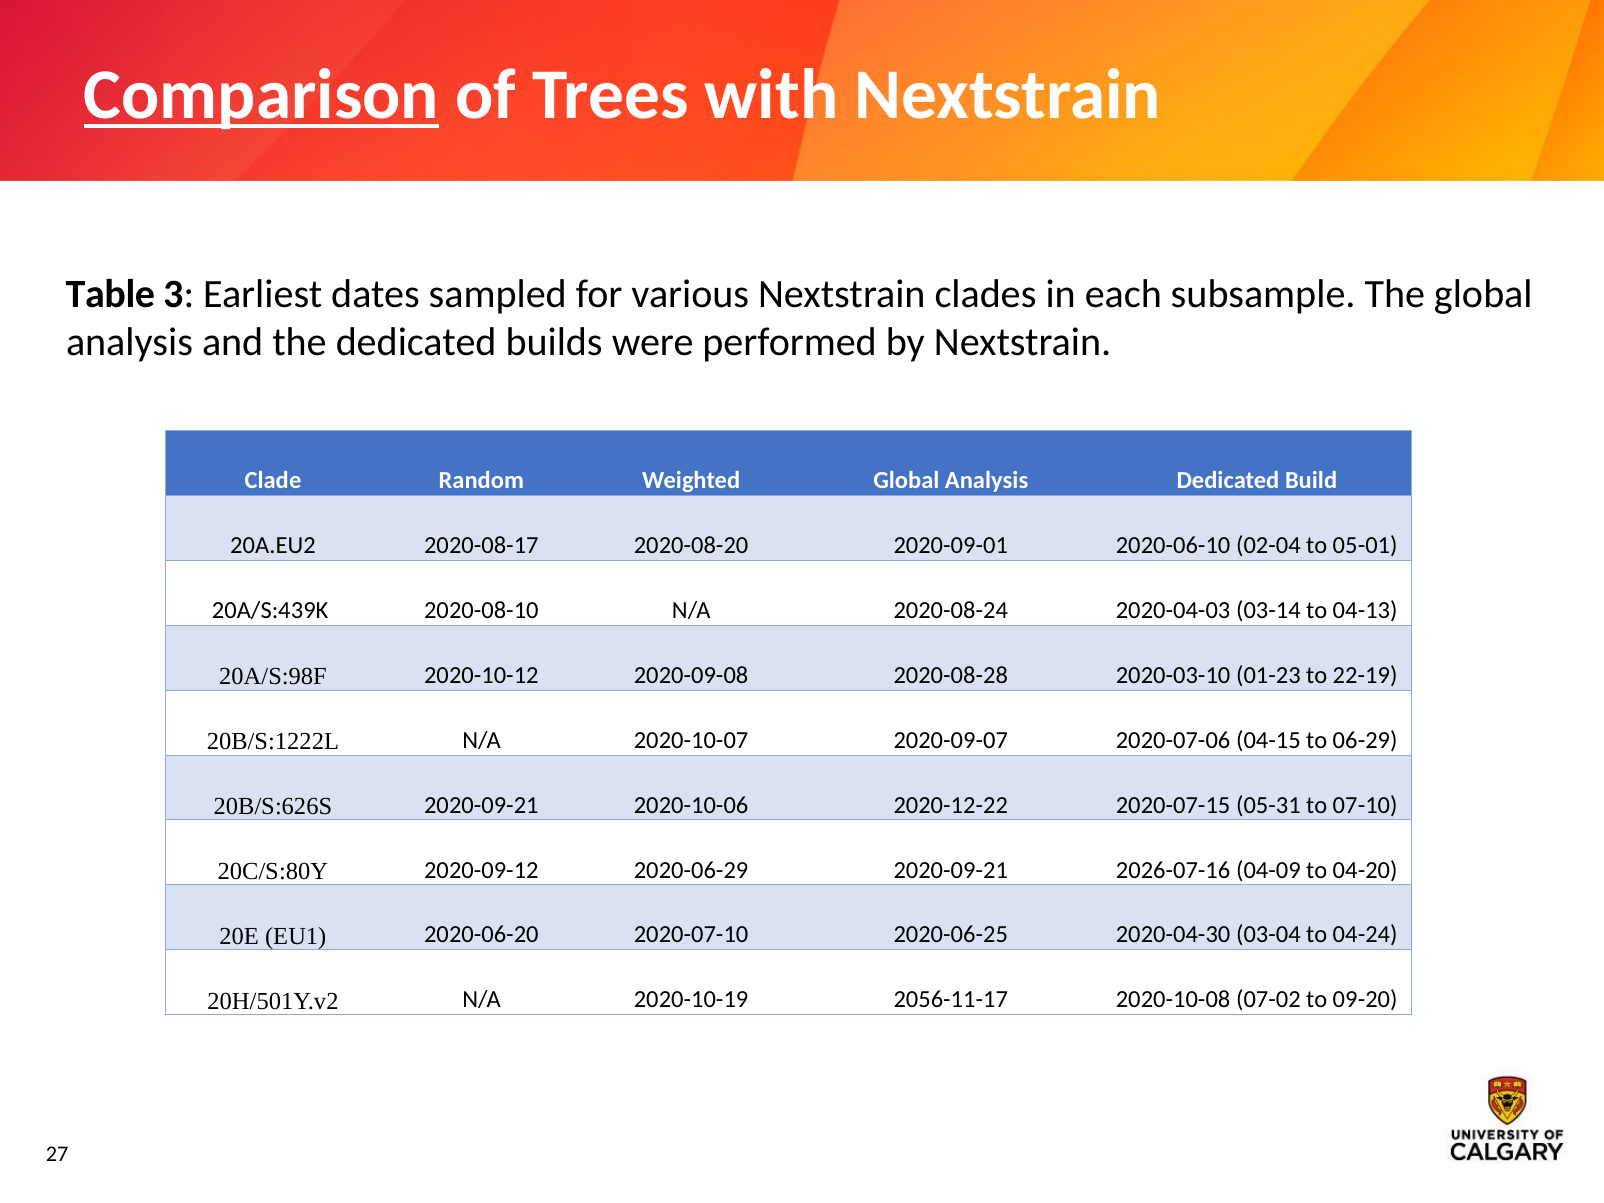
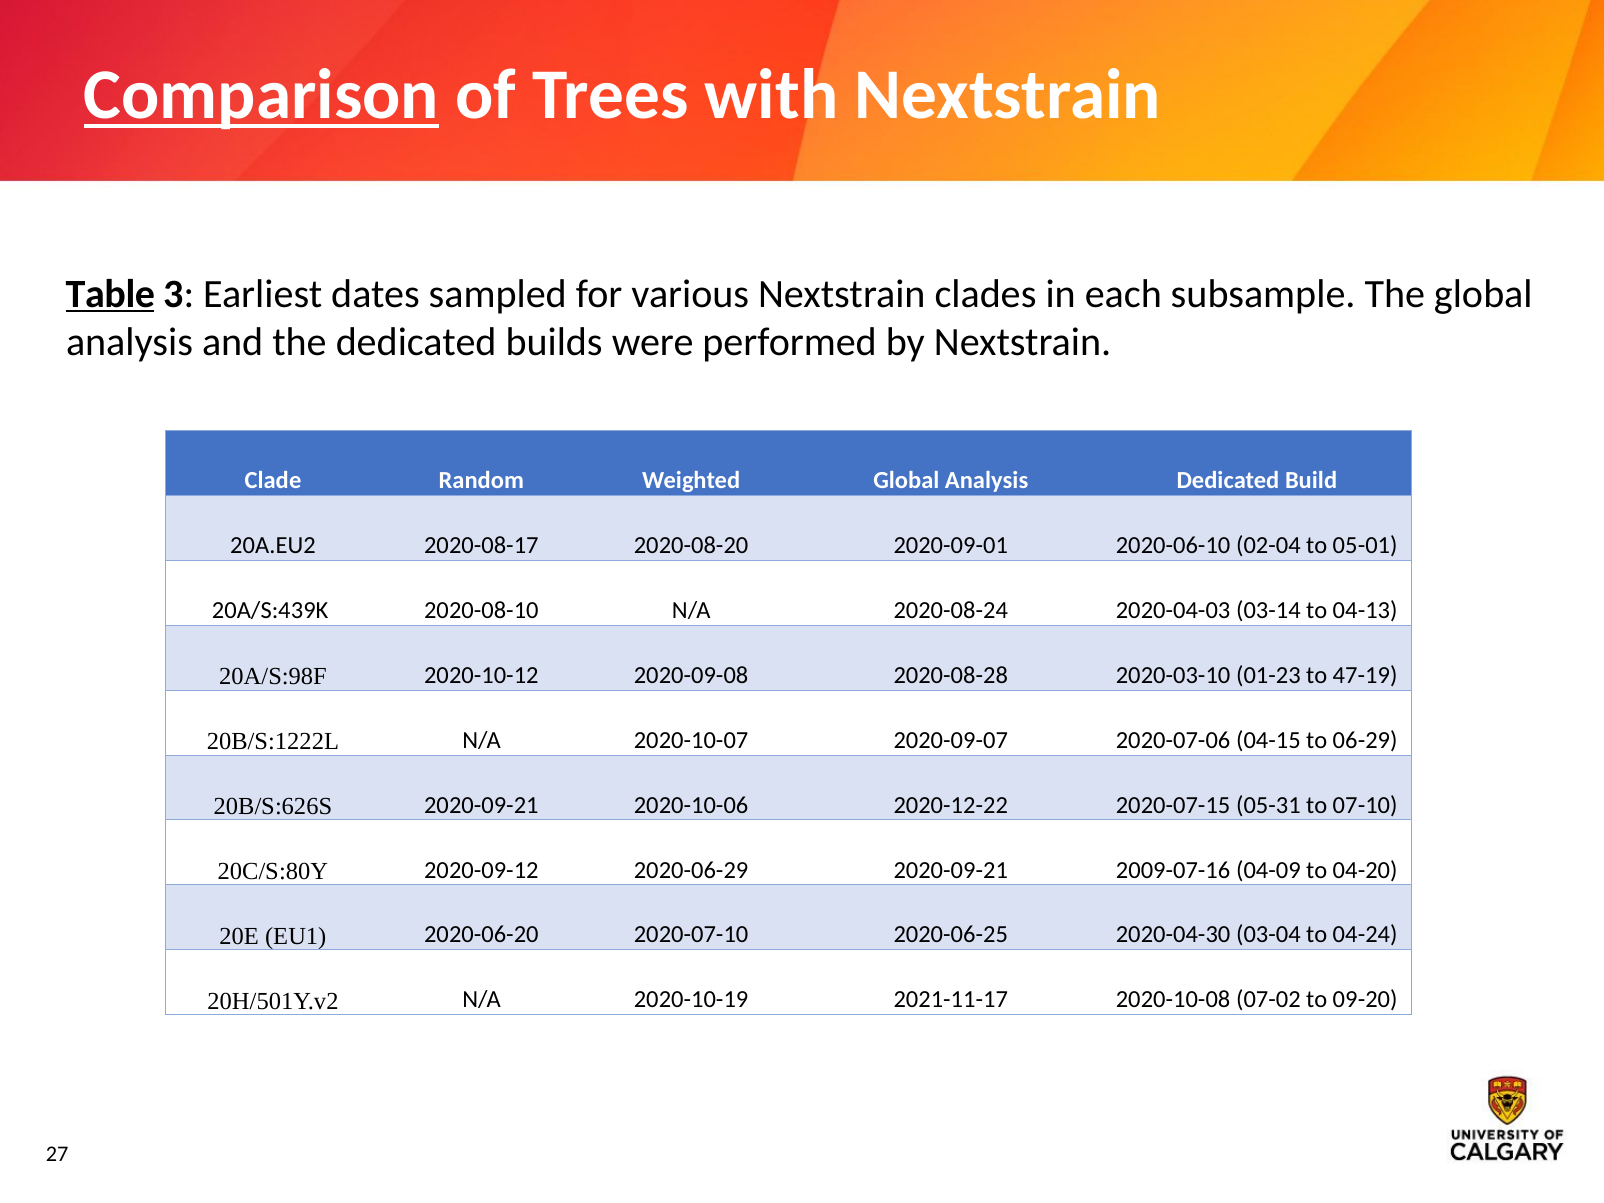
Table underline: none -> present
22-19: 22-19 -> 47-19
2026-07-16: 2026-07-16 -> 2009-07-16
2056-11-17: 2056-11-17 -> 2021-11-17
